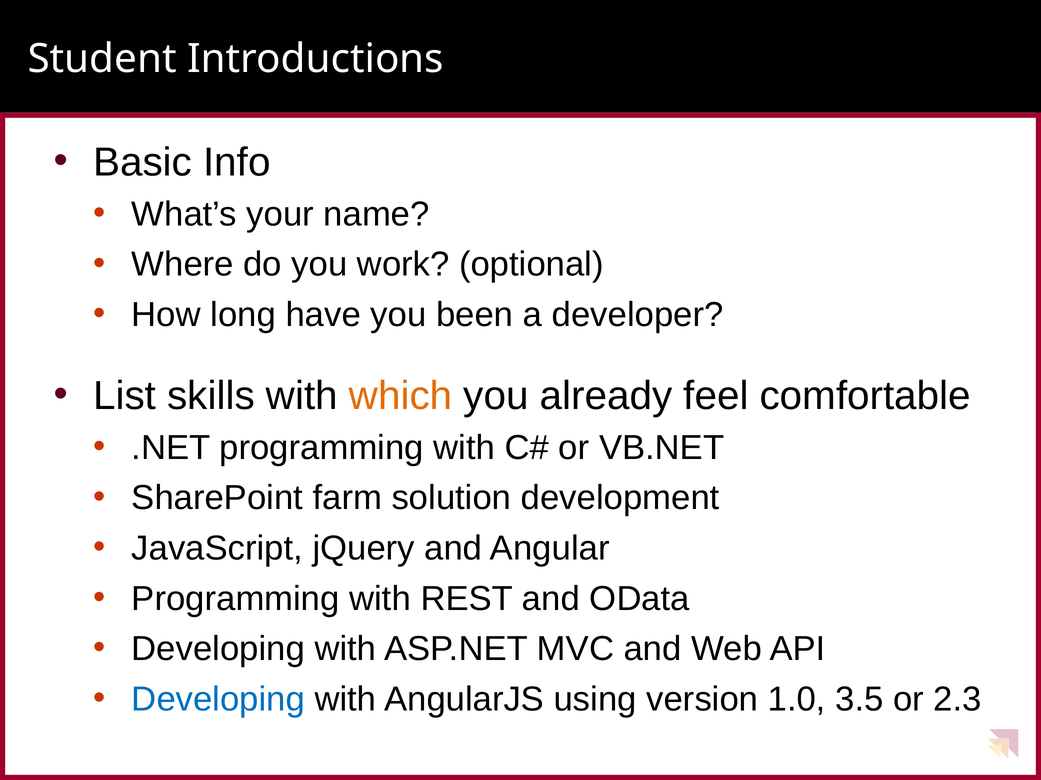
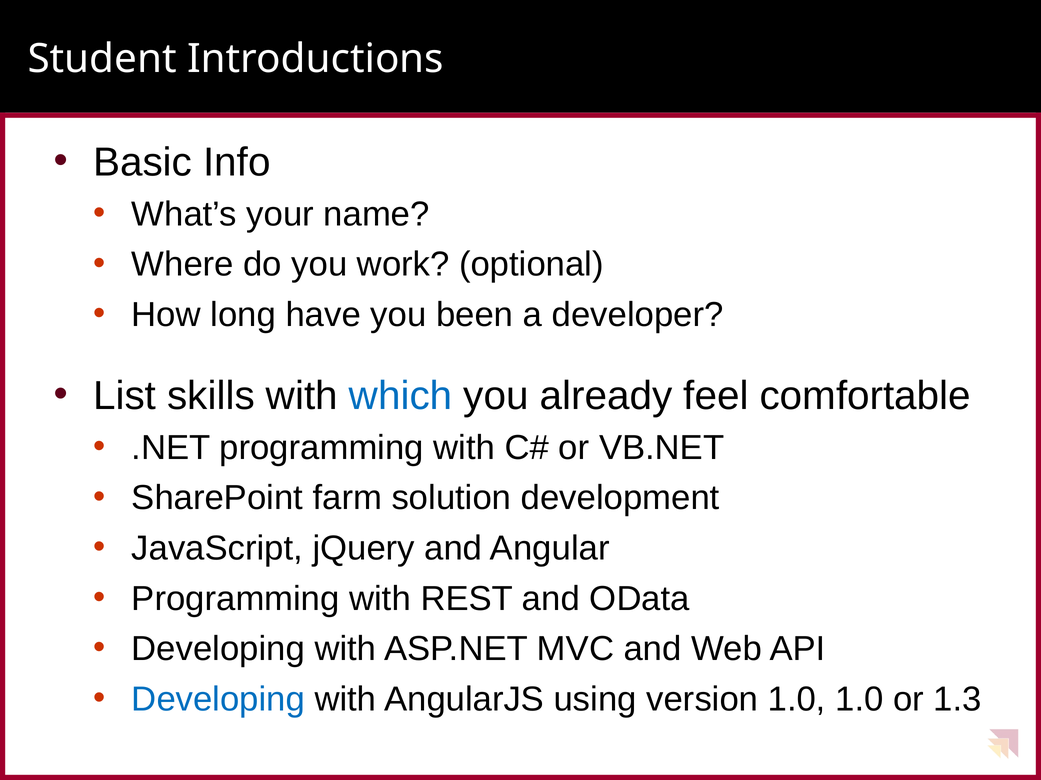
which colour: orange -> blue
1.0 3.5: 3.5 -> 1.0
2.3: 2.3 -> 1.3
